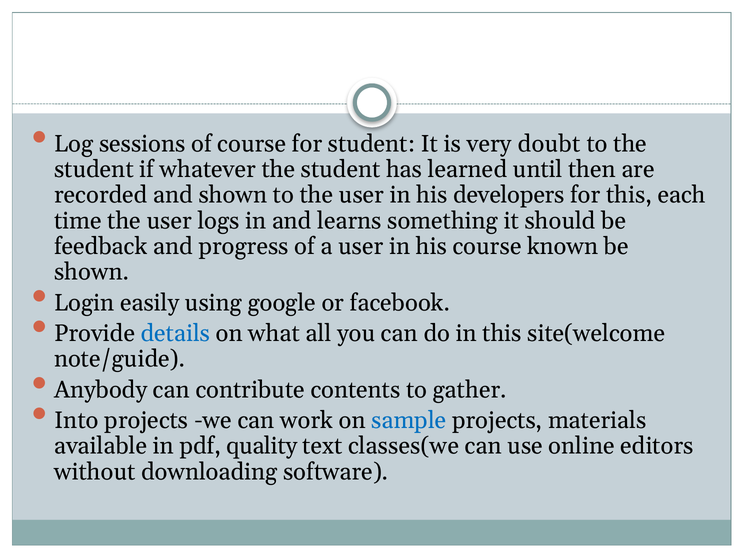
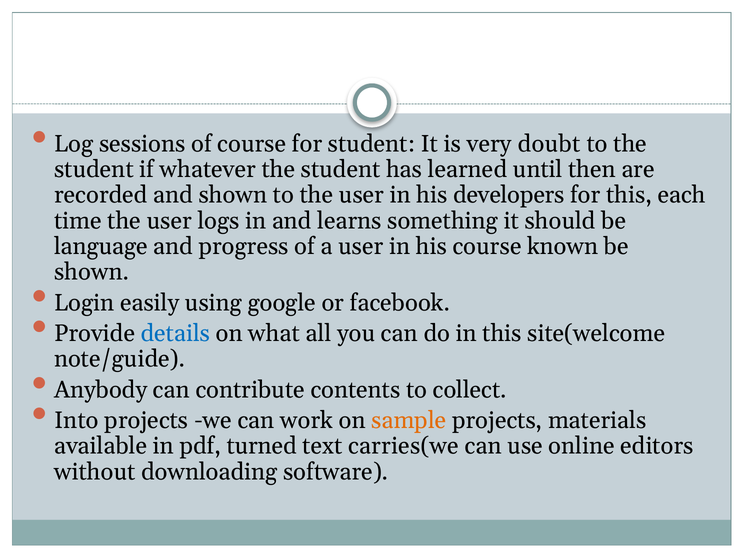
feedback: feedback -> language
gather: gather -> collect
sample colour: blue -> orange
quality: quality -> turned
classes(we: classes(we -> carries(we
